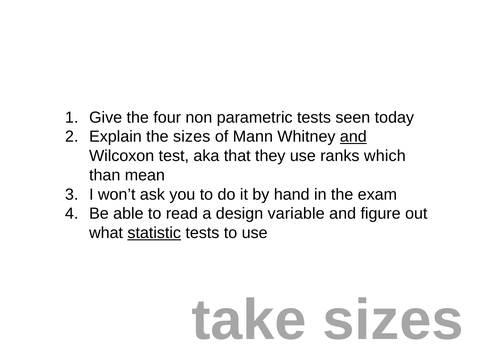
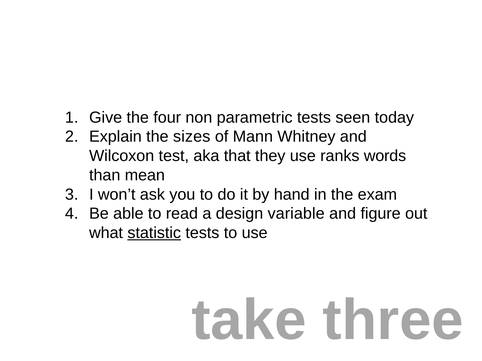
and at (353, 137) underline: present -> none
which: which -> words
take sizes: sizes -> three
